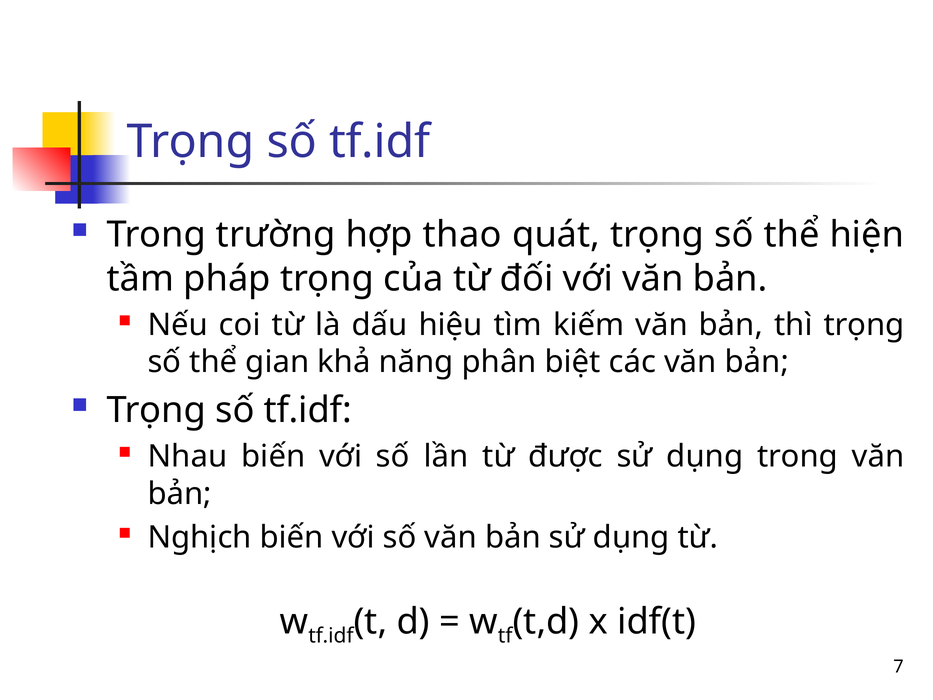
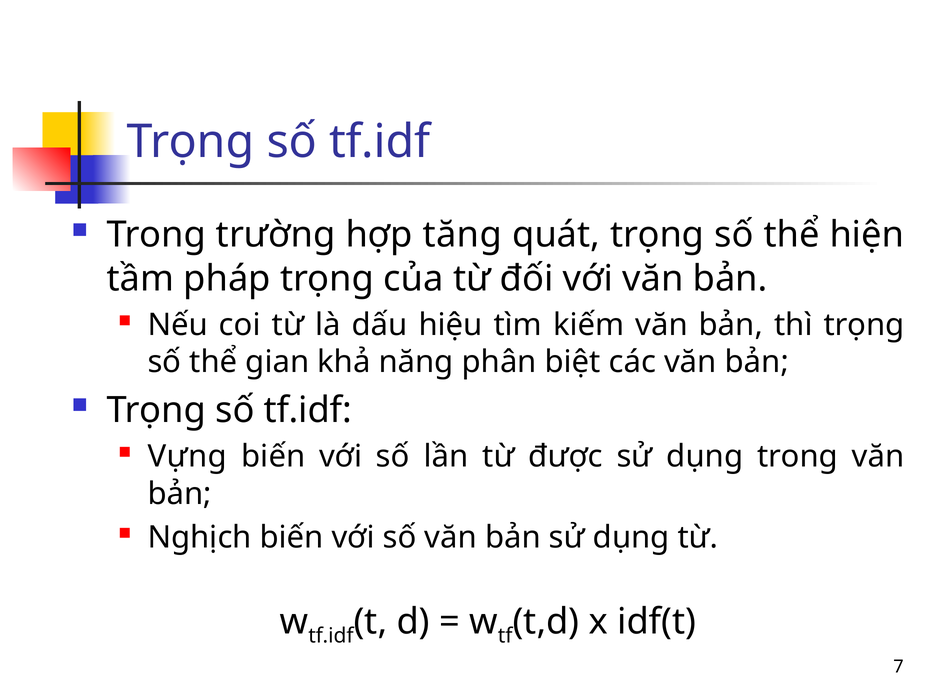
thao: thao -> tăng
Nhau: Nhau -> Vựng
